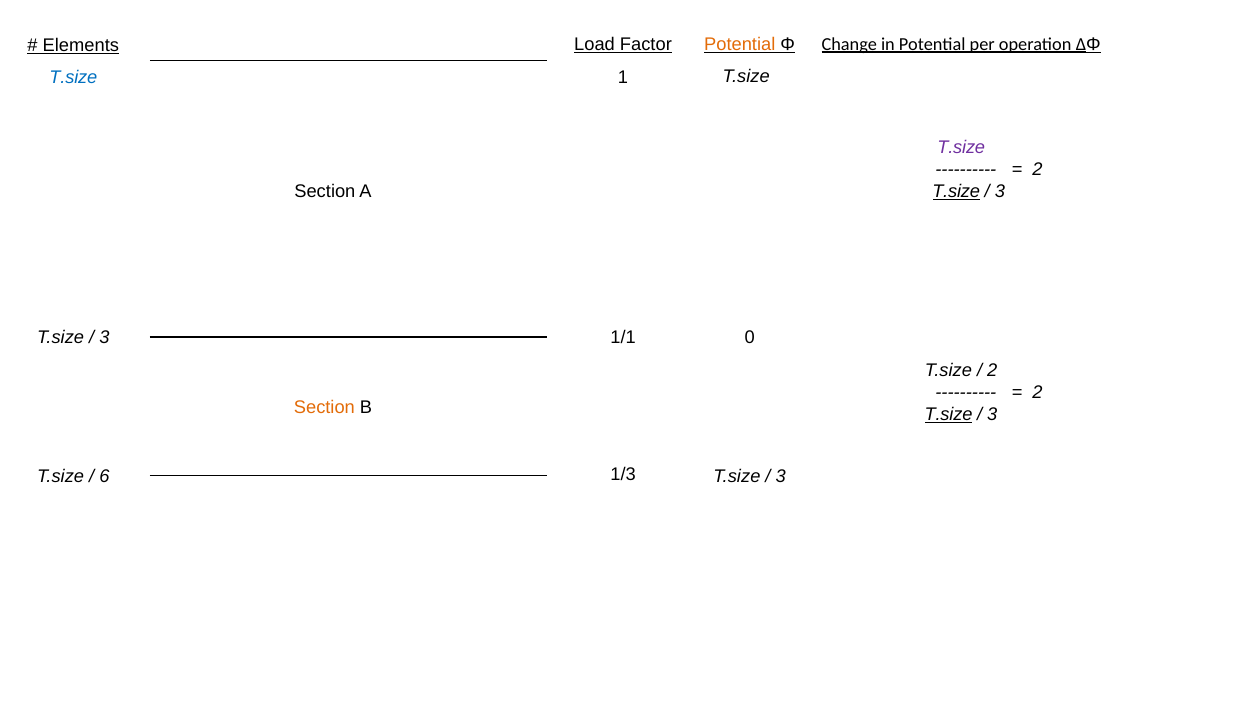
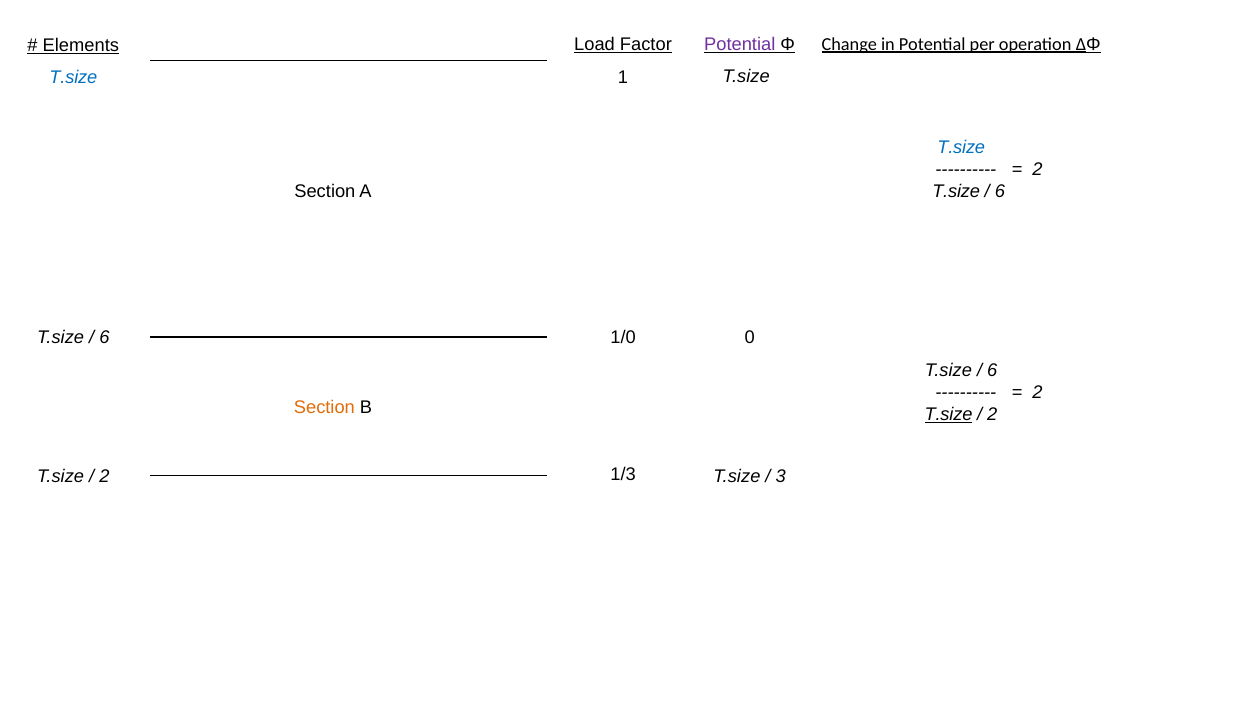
Potential at (740, 45) colour: orange -> purple
T.size at (961, 147) colour: purple -> blue
T.size at (956, 191) underline: present -> none
3 at (1000, 191): 3 -> 6
3 at (104, 338): 3 -> 6
1/1: 1/1 -> 1/0
2 at (992, 371): 2 -> 6
3 at (992, 415): 3 -> 2
6 at (104, 477): 6 -> 2
